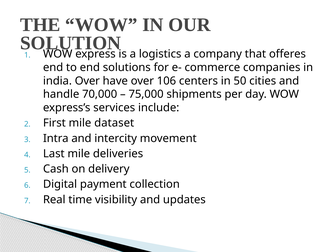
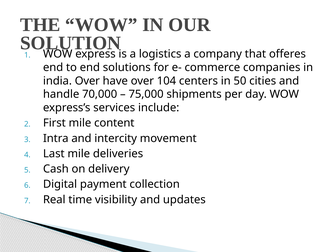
106: 106 -> 104
dataset: dataset -> content
